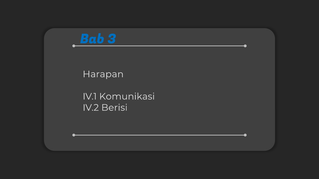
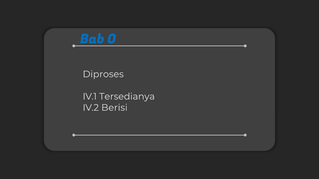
3: 3 -> 0
Harapan: Harapan -> Diproses
Komunikasi: Komunikasi -> Tersedianya
